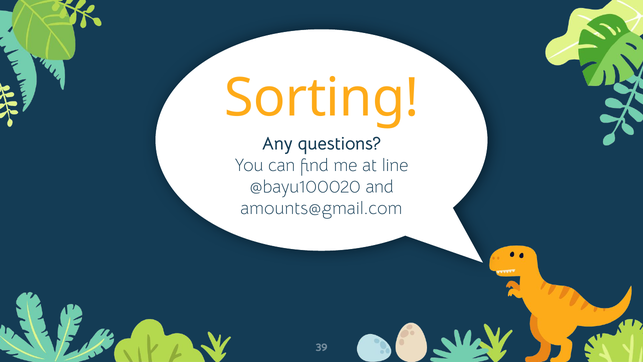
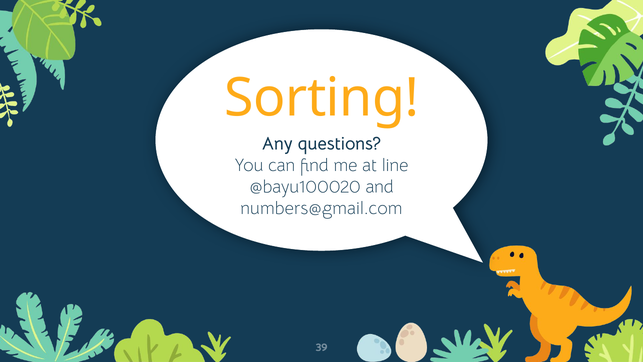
amounts@gmail.com: amounts@gmail.com -> numbers@gmail.com
